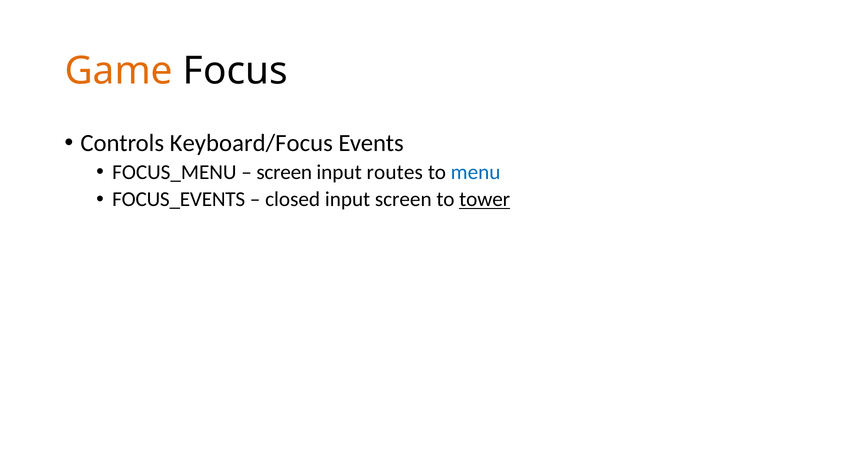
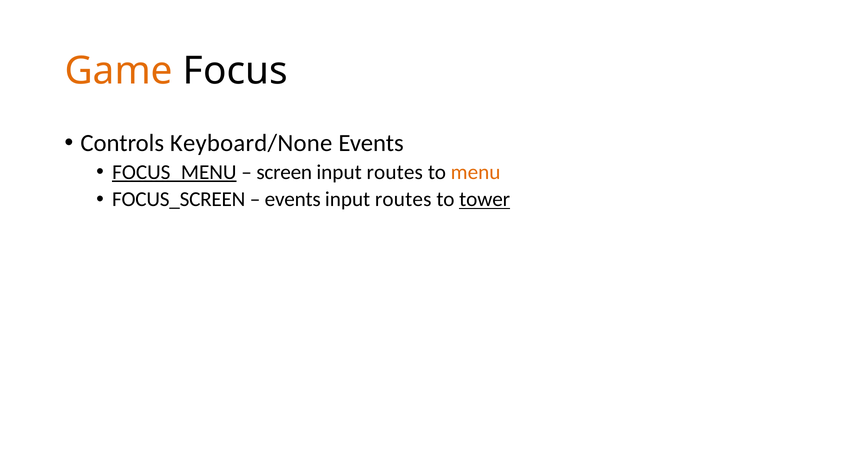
Keyboard/Focus: Keyboard/Focus -> Keyboard/None
FOCUS_MENU underline: none -> present
menu colour: blue -> orange
FOCUS_EVENTS: FOCUS_EVENTS -> FOCUS_SCREEN
closed at (293, 200): closed -> events
screen at (403, 200): screen -> routes
